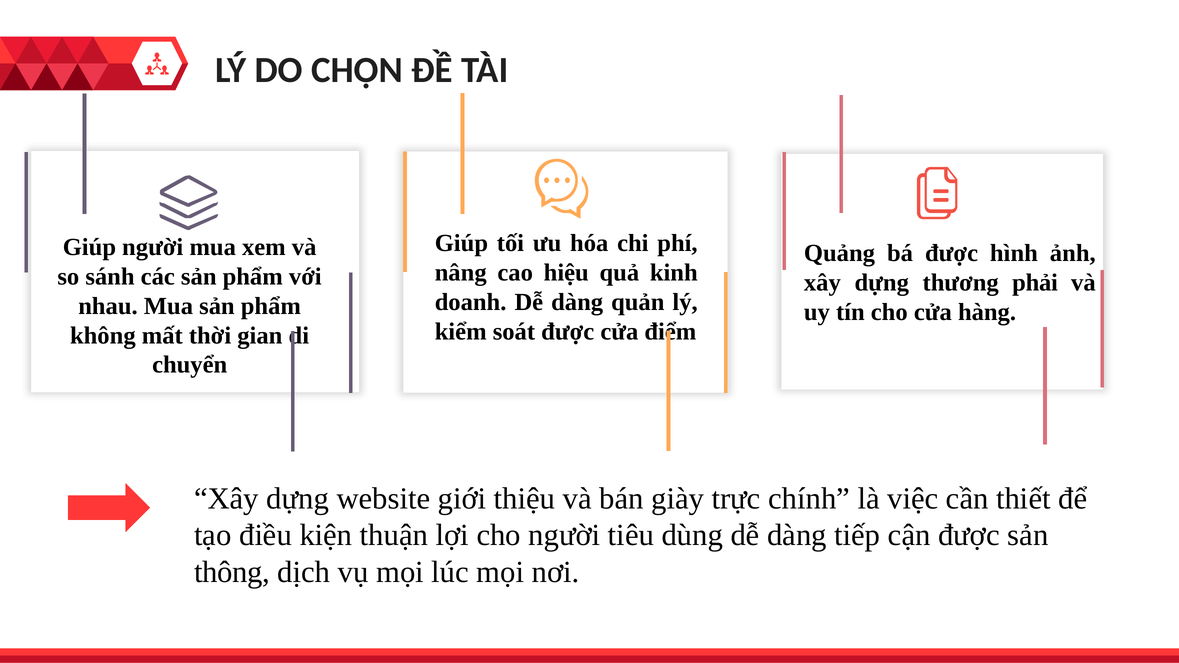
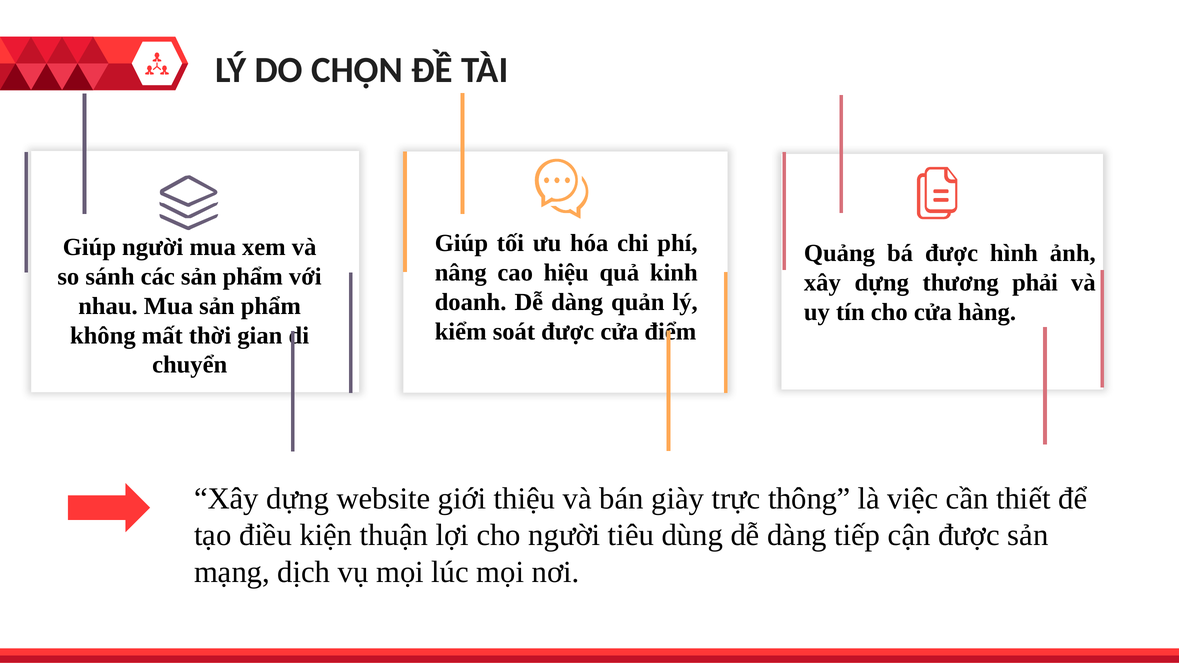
chính: chính -> thông
thông: thông -> mạng
